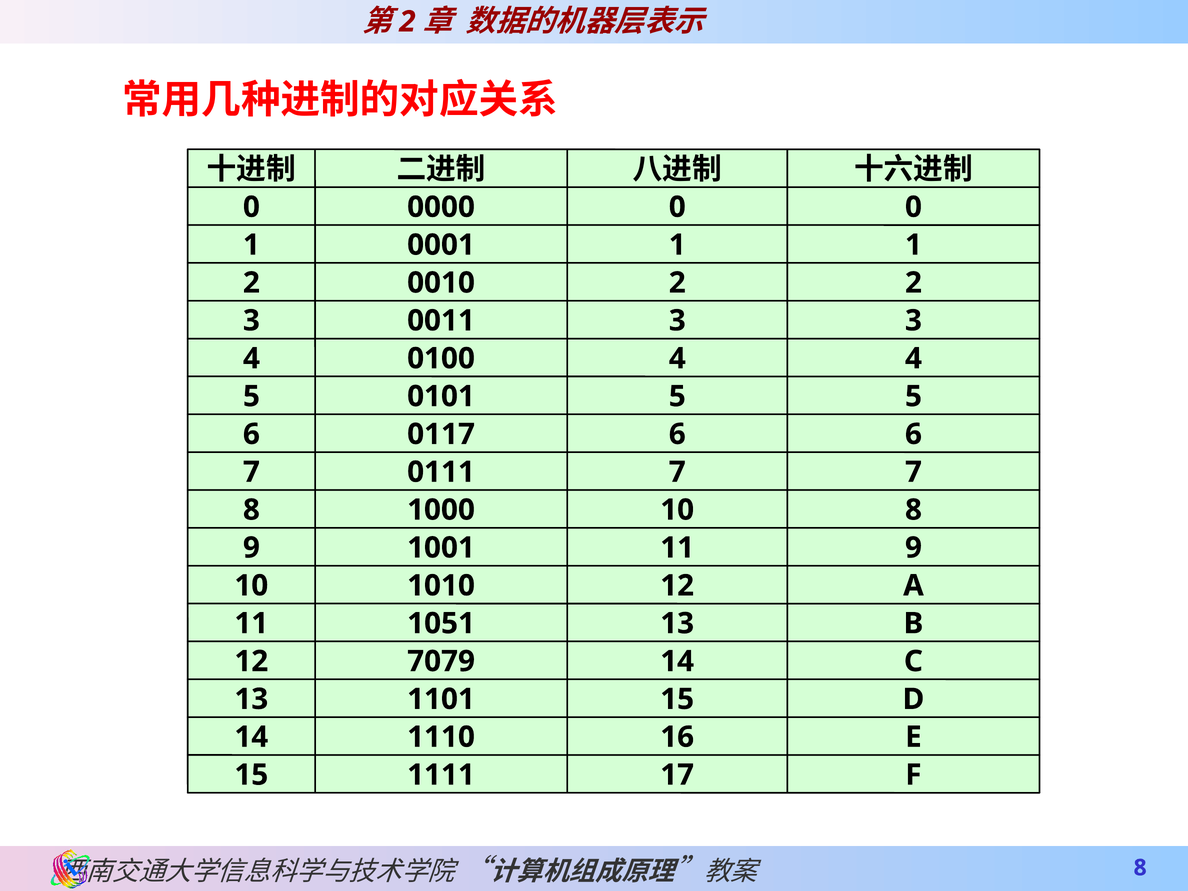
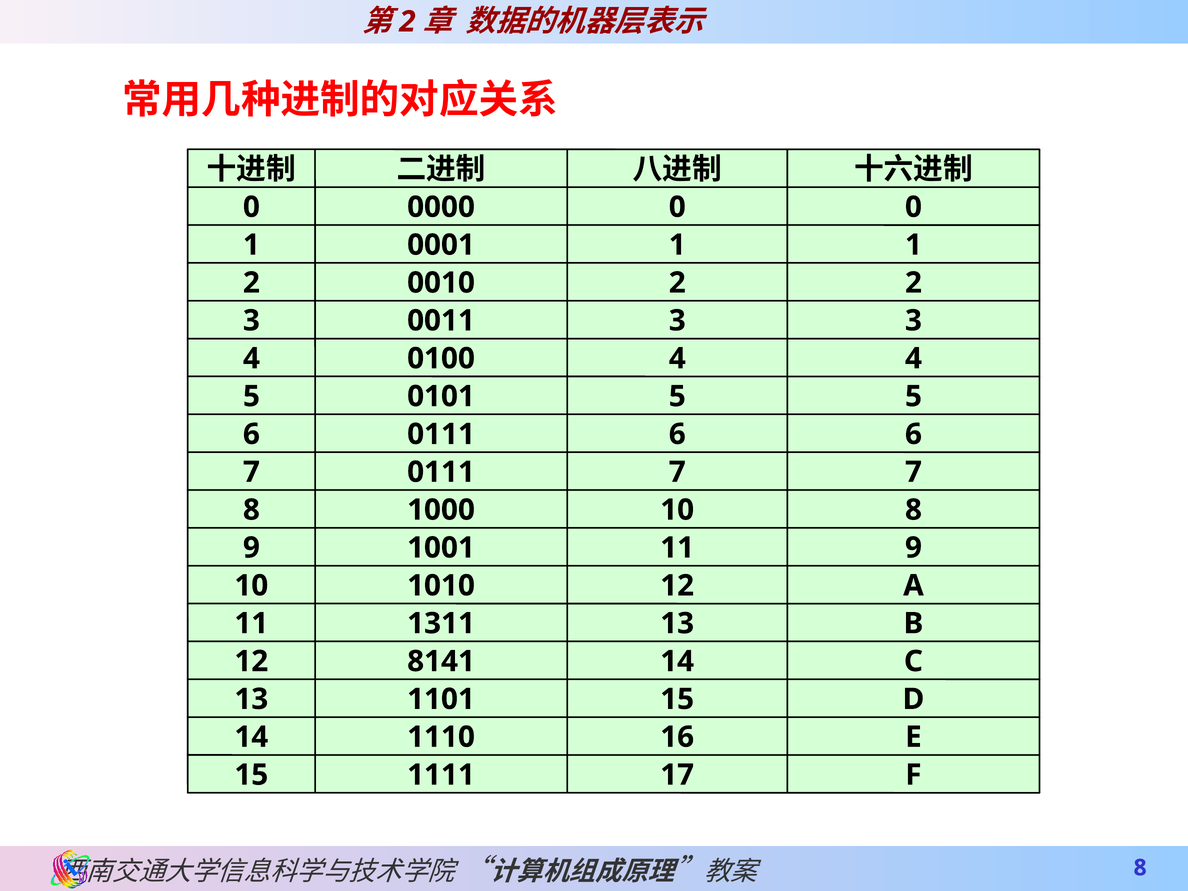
0117 at (441, 434): 0117 -> 0111
1051: 1051 -> 1311
7079: 7079 -> 8141
